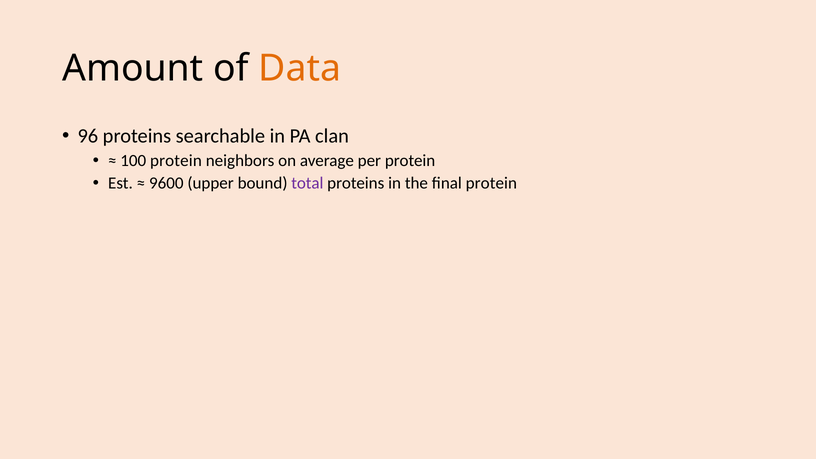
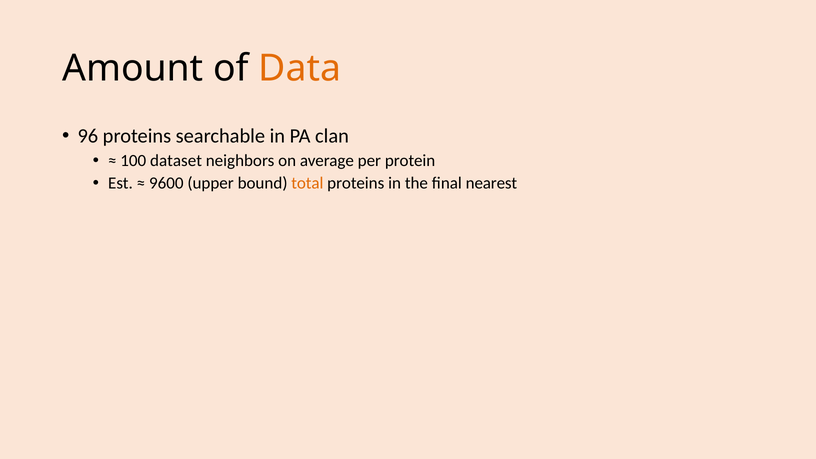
100 protein: protein -> dataset
total colour: purple -> orange
final protein: protein -> nearest
